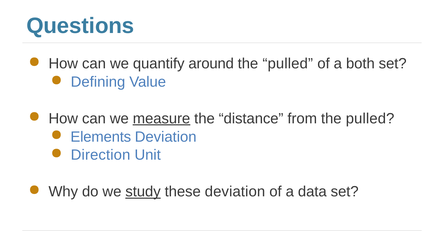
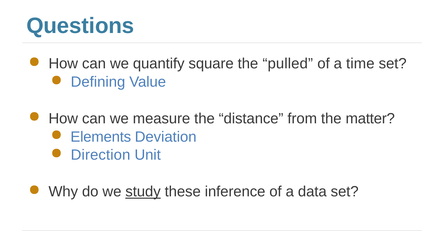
around: around -> square
both: both -> time
measure underline: present -> none
from the pulled: pulled -> matter
these deviation: deviation -> inference
